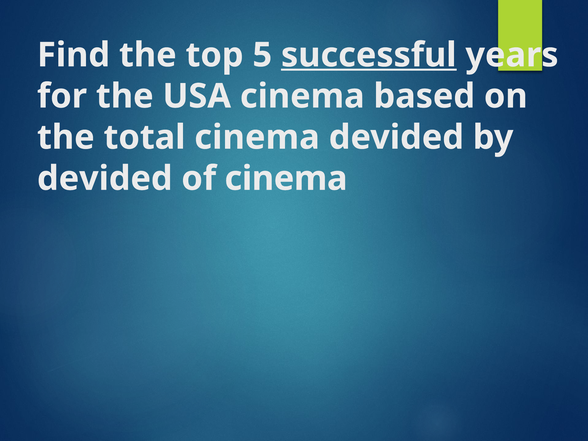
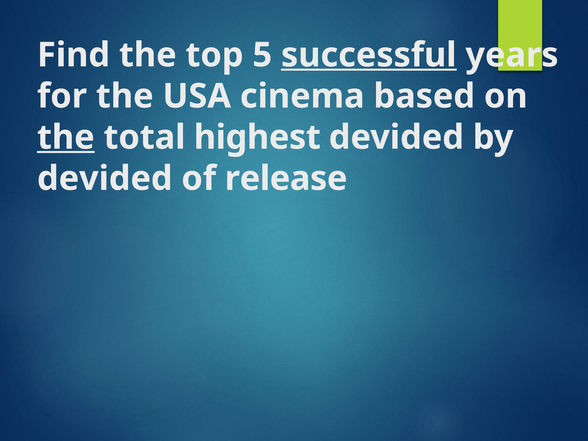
the at (66, 137) underline: none -> present
total cinema: cinema -> highest
of cinema: cinema -> release
